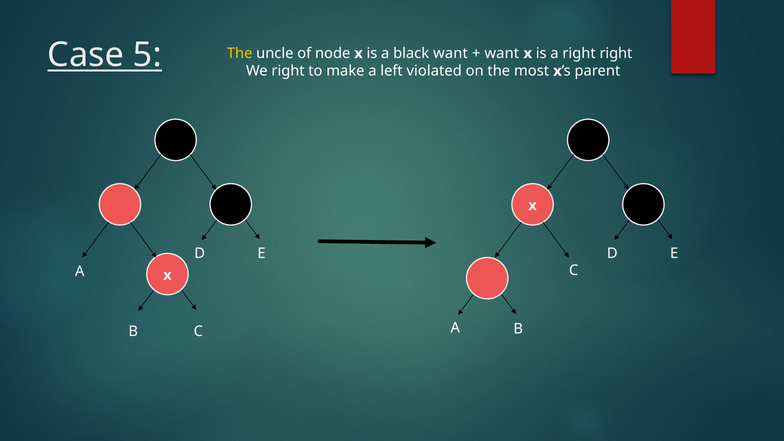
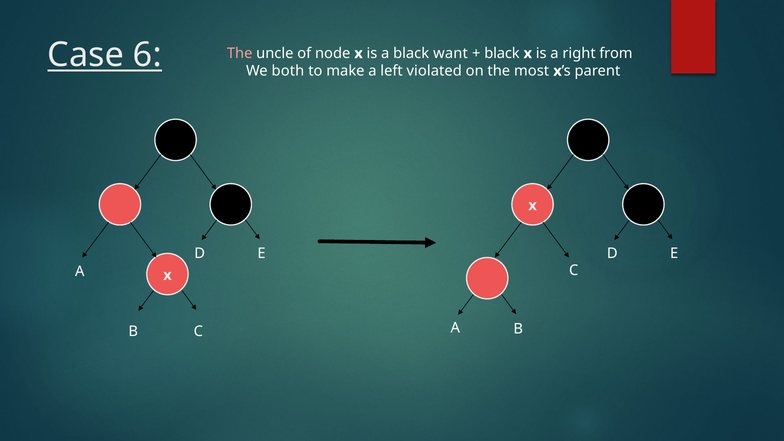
5: 5 -> 6
The at (240, 53) colour: yellow -> pink
want at (502, 53): want -> black
right right: right -> from
We right: right -> both
